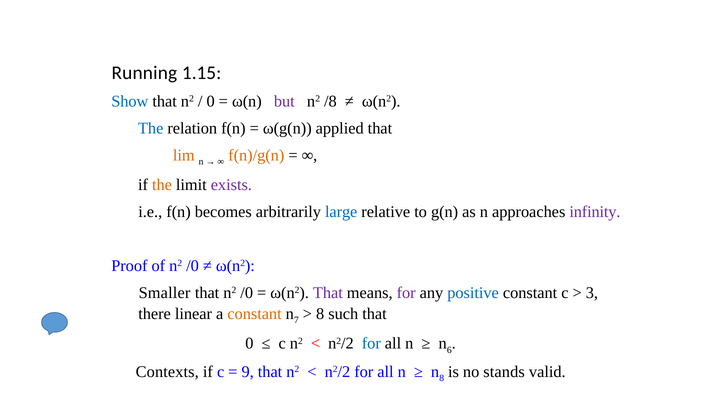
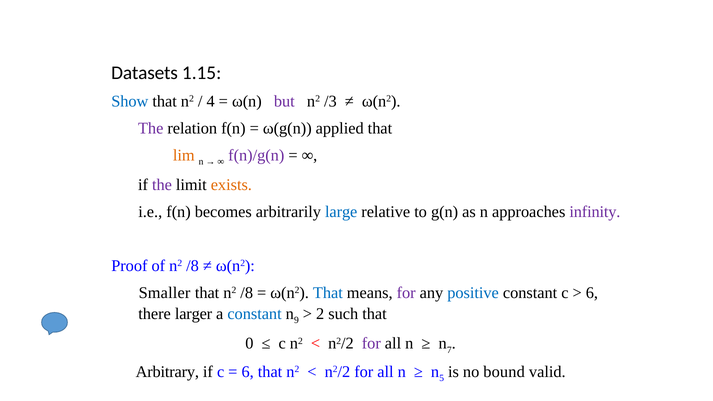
Running: Running -> Datasets
0 at (211, 101): 0 -> 4
/8: /8 -> /3
The at (151, 128) colour: blue -> purple
f(n)/g(n colour: orange -> purple
the at (162, 185) colour: orange -> purple
exists colour: purple -> orange
of n2 /0: /0 -> /8
that n2 /0: /0 -> /8
That at (328, 293) colour: purple -> blue
3 at (592, 293): 3 -> 6
linear: linear -> larger
constant at (255, 314) colour: orange -> blue
7: 7 -> 9
8 at (320, 314): 8 -> 2
for at (371, 344) colour: blue -> purple
6: 6 -> 7
Contexts: Contexts -> Arbitrary
9 at (248, 372): 9 -> 6
n 8: 8 -> 5
stands: stands -> bound
